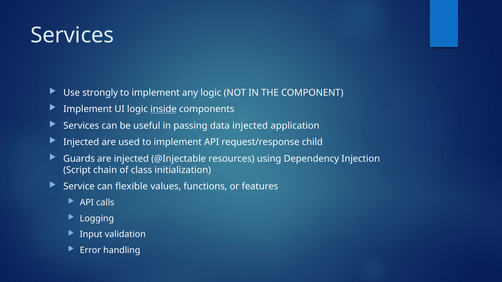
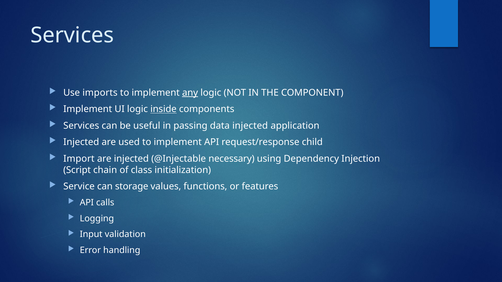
strongly: strongly -> imports
any underline: none -> present
Guards: Guards -> Import
resources: resources -> necessary
flexible: flexible -> storage
